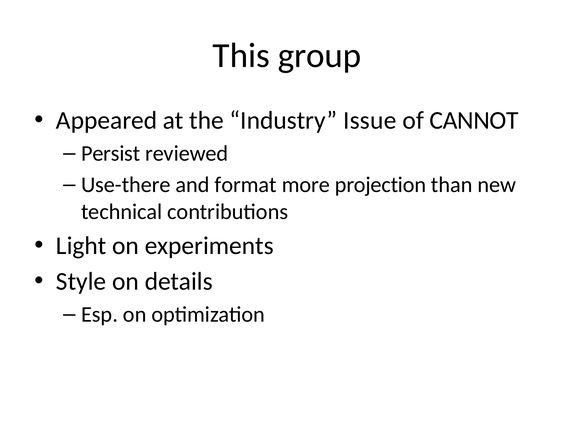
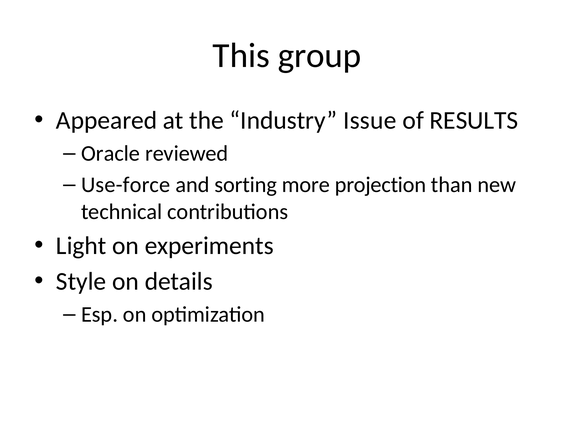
CANNOT: CANNOT -> RESULTS
Persist: Persist -> Oracle
Use-there: Use-there -> Use-force
format: format -> sorting
